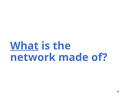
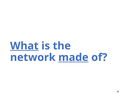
made underline: none -> present
